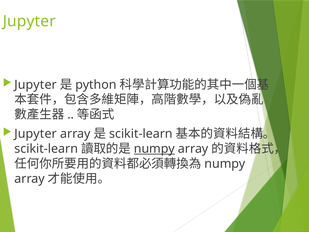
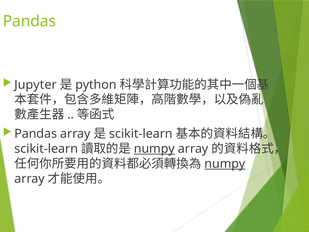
Jupyter at (29, 21): Jupyter -> Pandas
Jupyter at (36, 134): Jupyter -> Pandas
numpy at (225, 164) underline: none -> present
